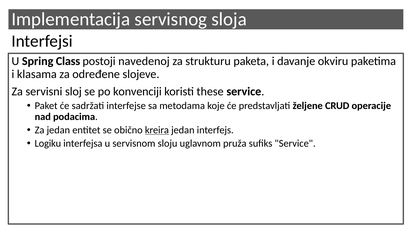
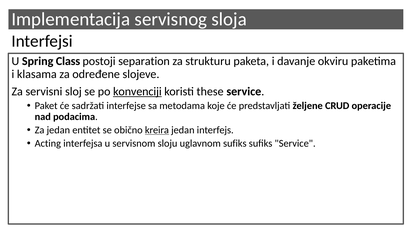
navedenoj: navedenoj -> separation
konvenciji underline: none -> present
Logiku: Logiku -> Acting
uglavnom pruža: pruža -> sufiks
